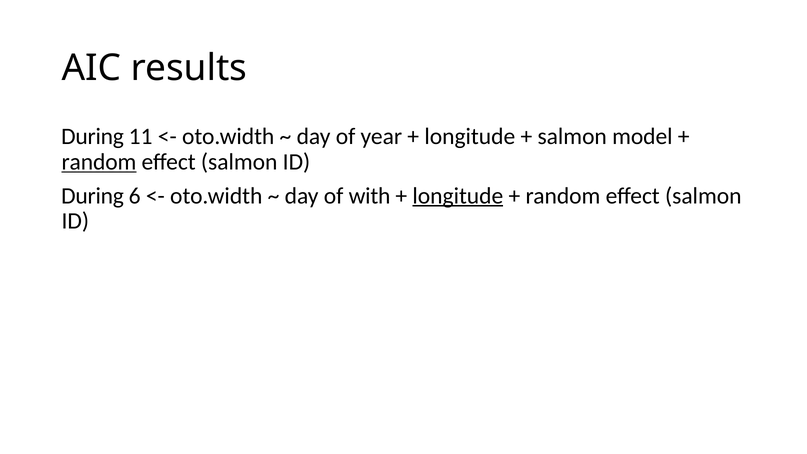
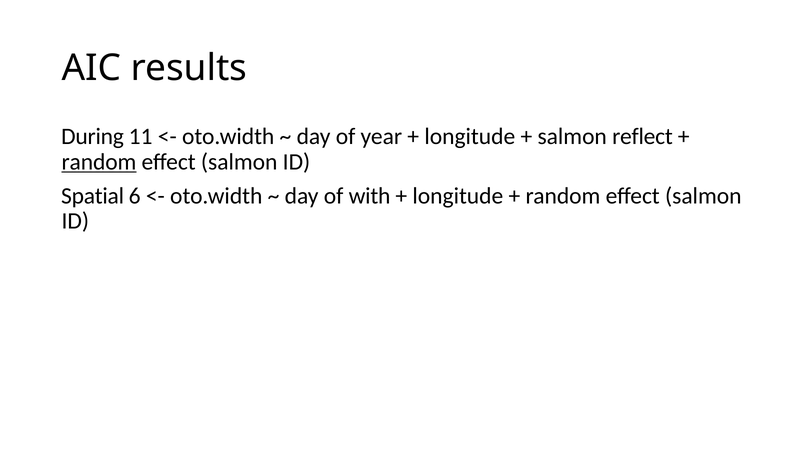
model: model -> reflect
During at (93, 196): During -> Spatial
longitude at (458, 196) underline: present -> none
